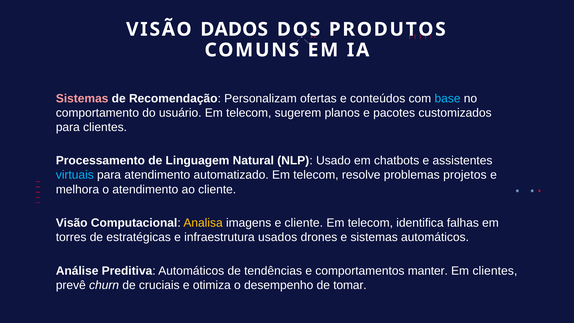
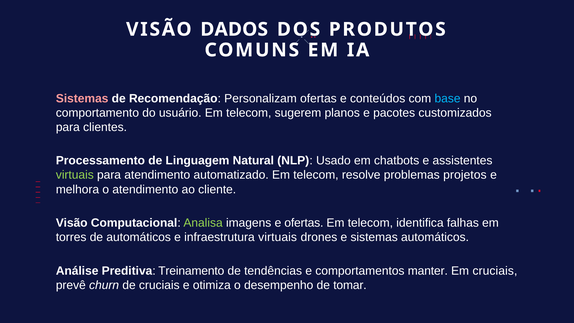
virtuais at (75, 175) colour: light blue -> light green
Analisa colour: yellow -> light green
e cliente: cliente -> ofertas
de estratégicas: estratégicas -> automáticos
infraestrutura usados: usados -> virtuais
Preditiva Automáticos: Automáticos -> Treinamento
Em clientes: clientes -> cruciais
